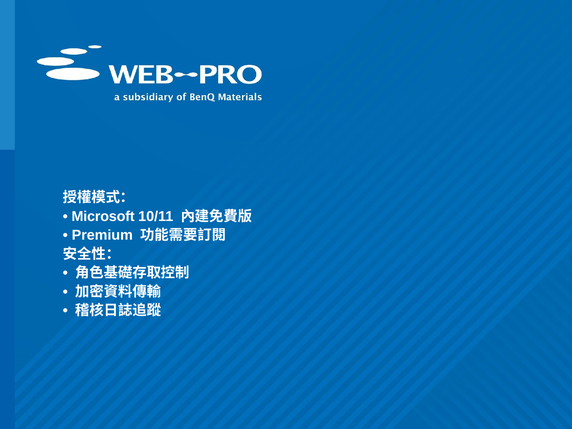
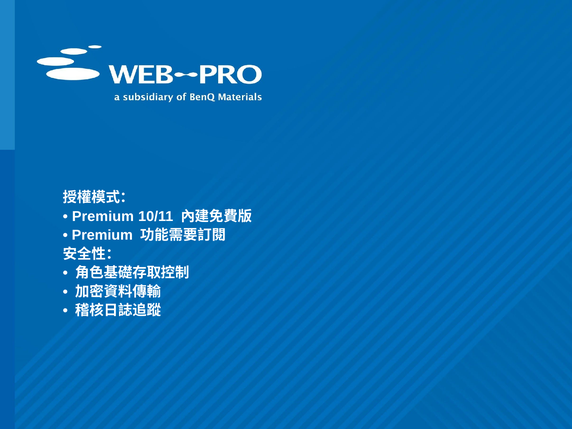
Microsoft at (103, 216): Microsoft -> Premium
